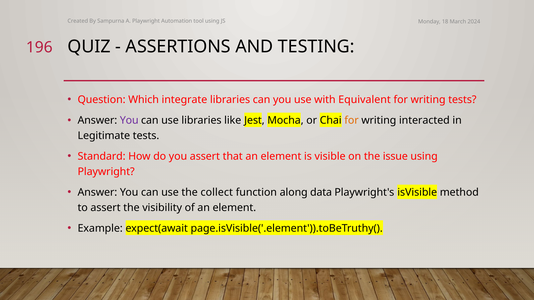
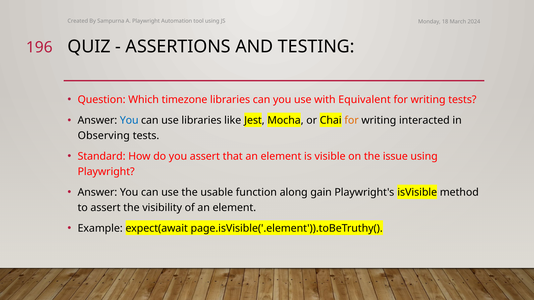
integrate: integrate -> timezone
You at (129, 121) colour: purple -> blue
Legitimate: Legitimate -> Observing
collect: collect -> usable
data: data -> gain
